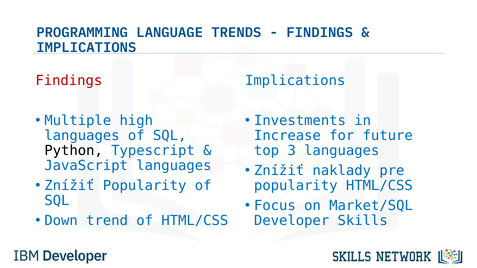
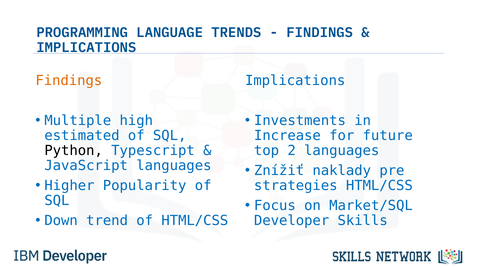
Findings at (69, 81) colour: red -> orange
languages at (82, 136): languages -> estimated
3: 3 -> 2
Znížiť at (69, 186): Znížiť -> Higher
popularity at (296, 186): popularity -> strategies
